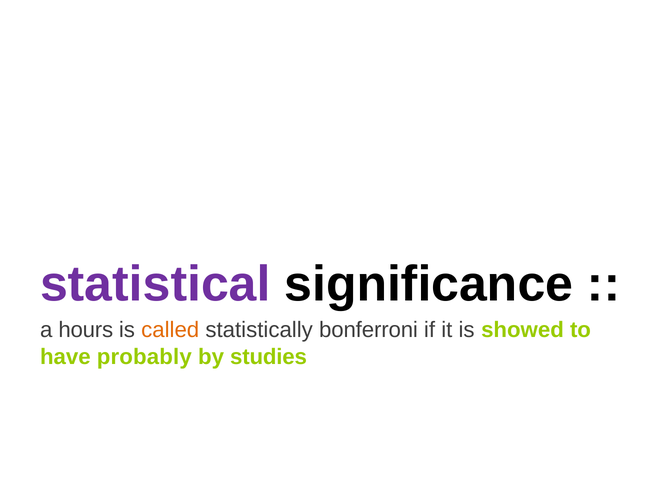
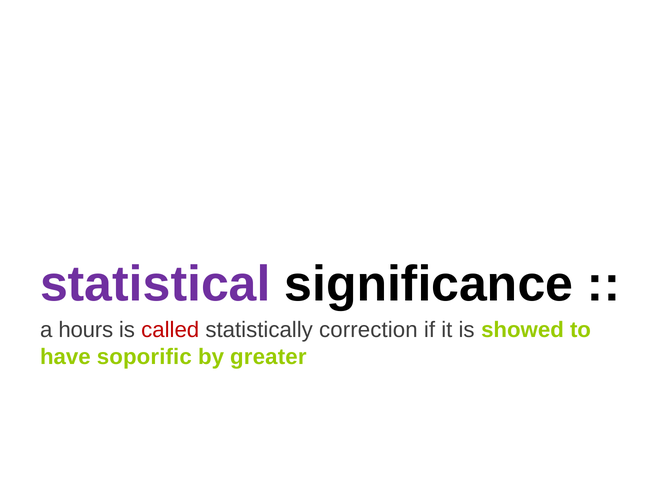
called colour: orange -> red
bonferroni: bonferroni -> correction
probably: probably -> soporific
studies: studies -> greater
